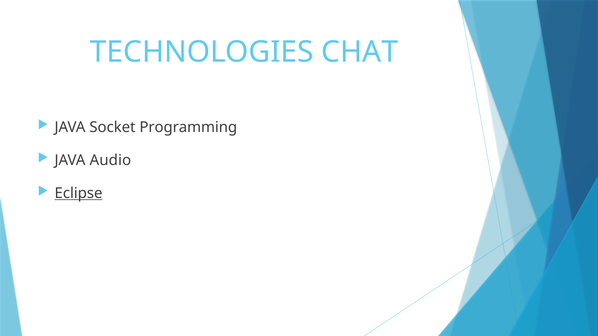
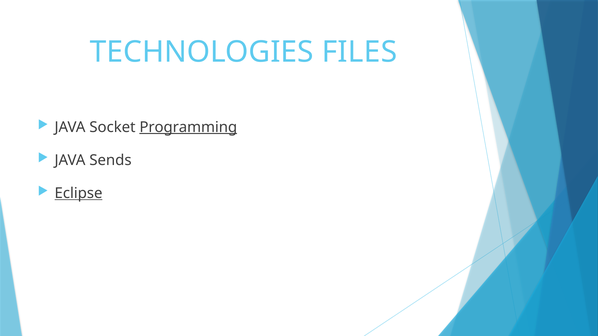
CHAT: CHAT -> FILES
Programming underline: none -> present
Audio: Audio -> Sends
